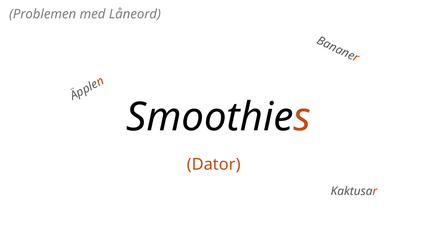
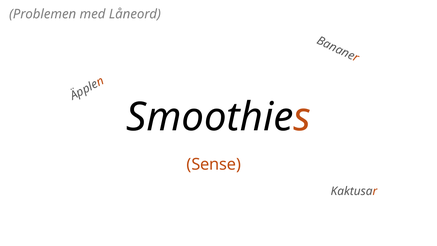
Dator: Dator -> Sense
